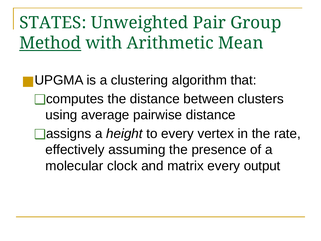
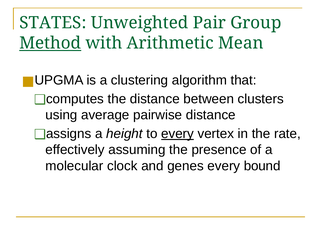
every at (178, 134) underline: none -> present
matrix: matrix -> genes
output: output -> bound
